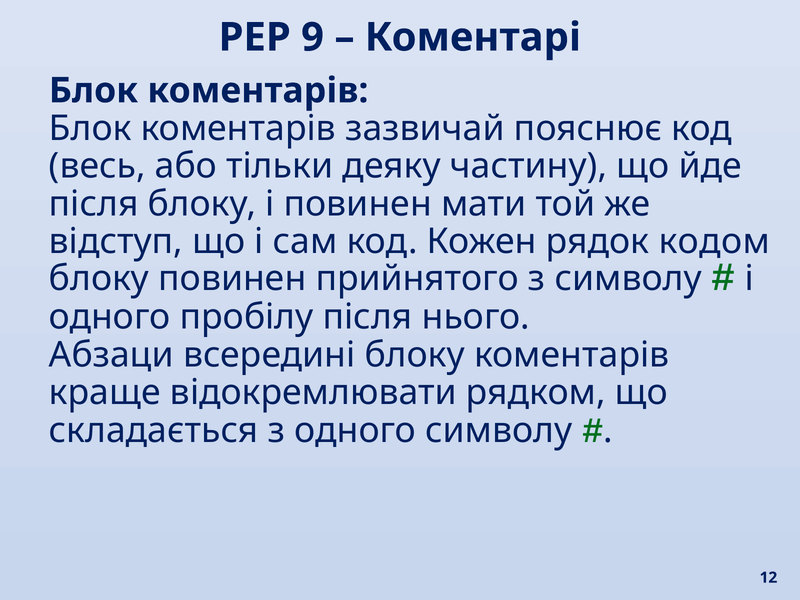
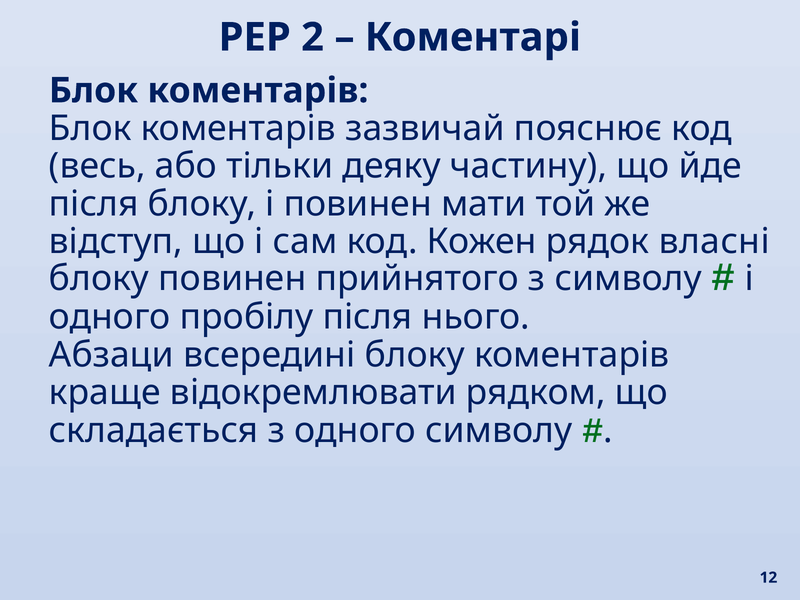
9: 9 -> 2
кодом: кодом -> власні
